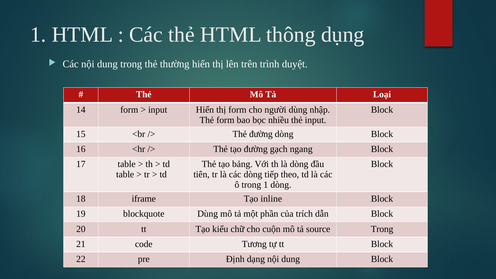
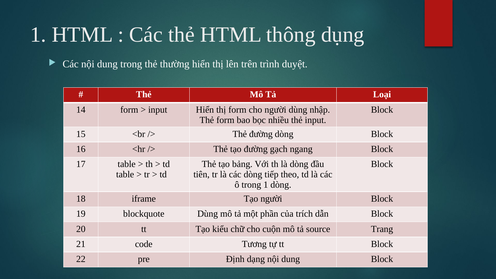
Tạo inline: inline -> người
source Trong: Trong -> Trang
